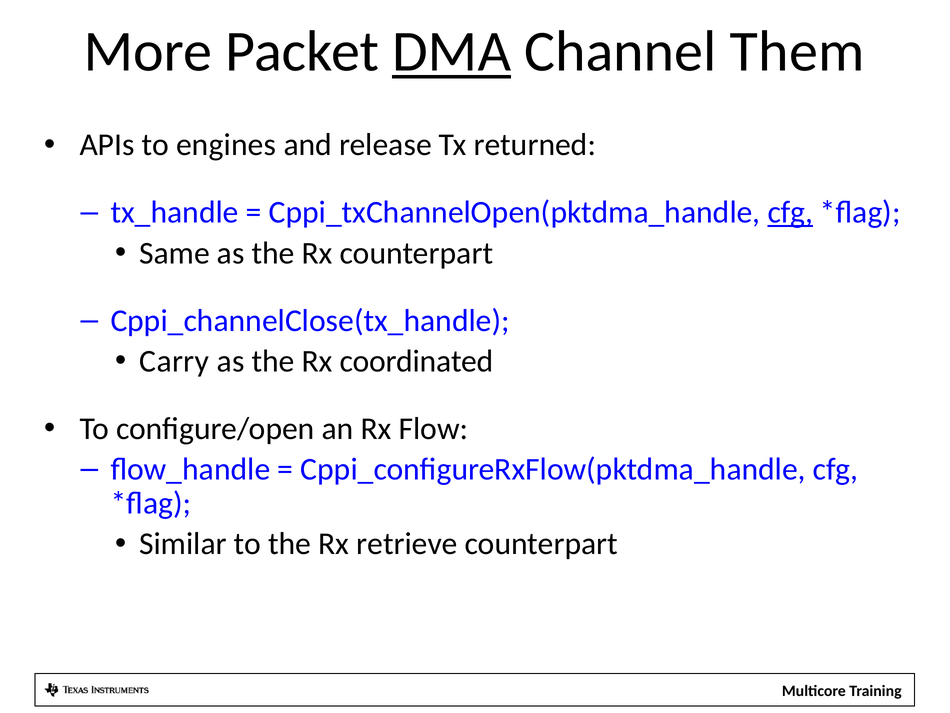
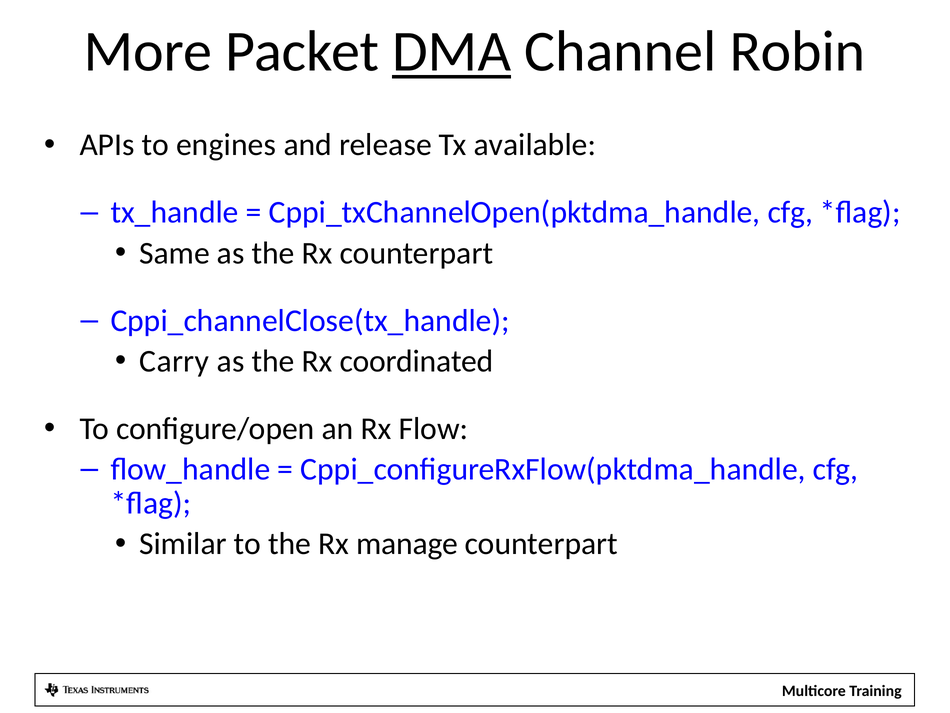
Them: Them -> Robin
returned: returned -> available
cfg at (790, 212) underline: present -> none
retrieve: retrieve -> manage
